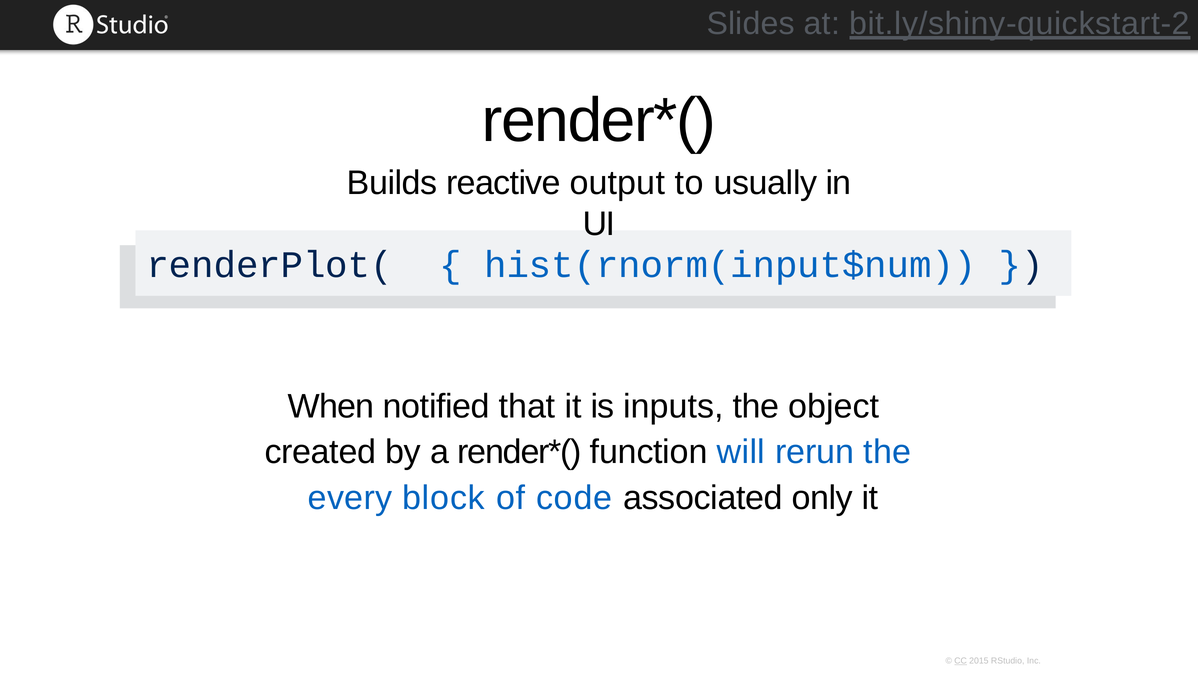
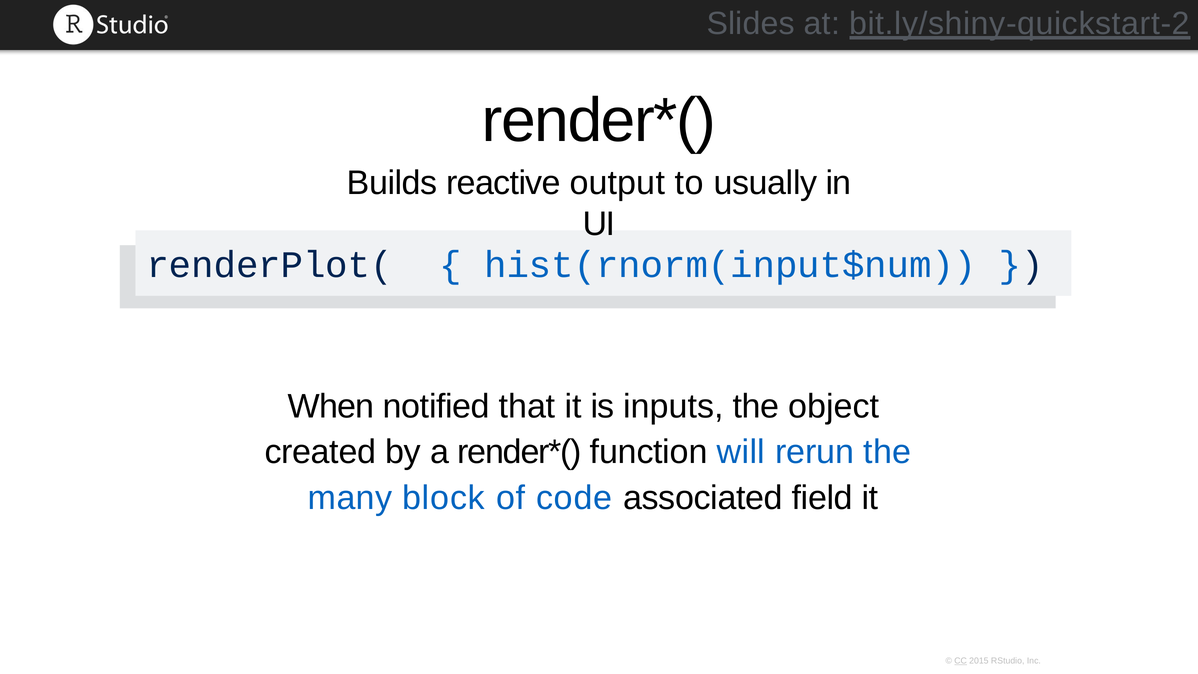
every: every -> many
only: only -> field
